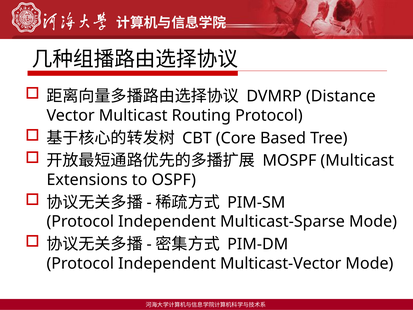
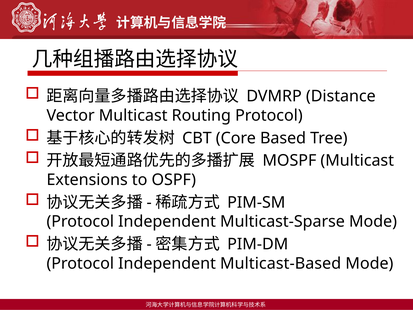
Multicast-Vector: Multicast-Vector -> Multicast-Based
